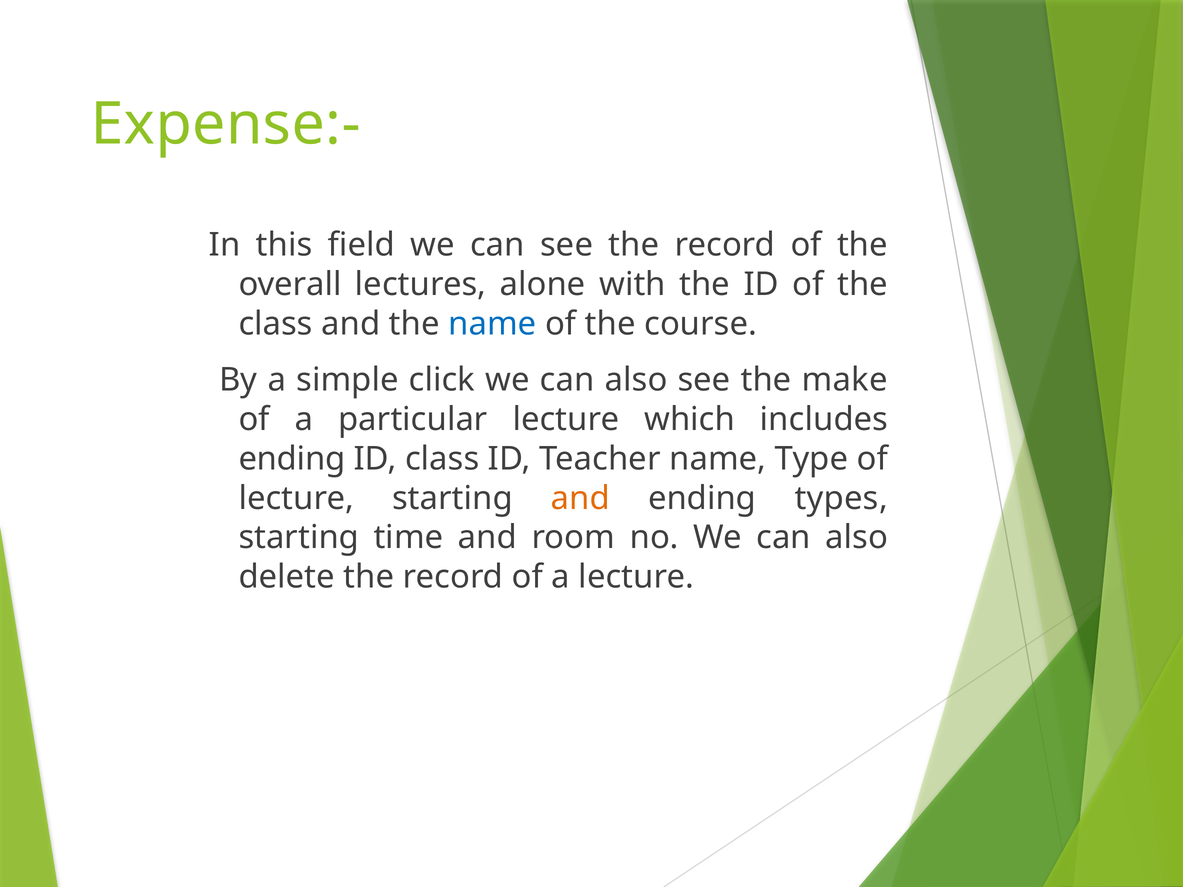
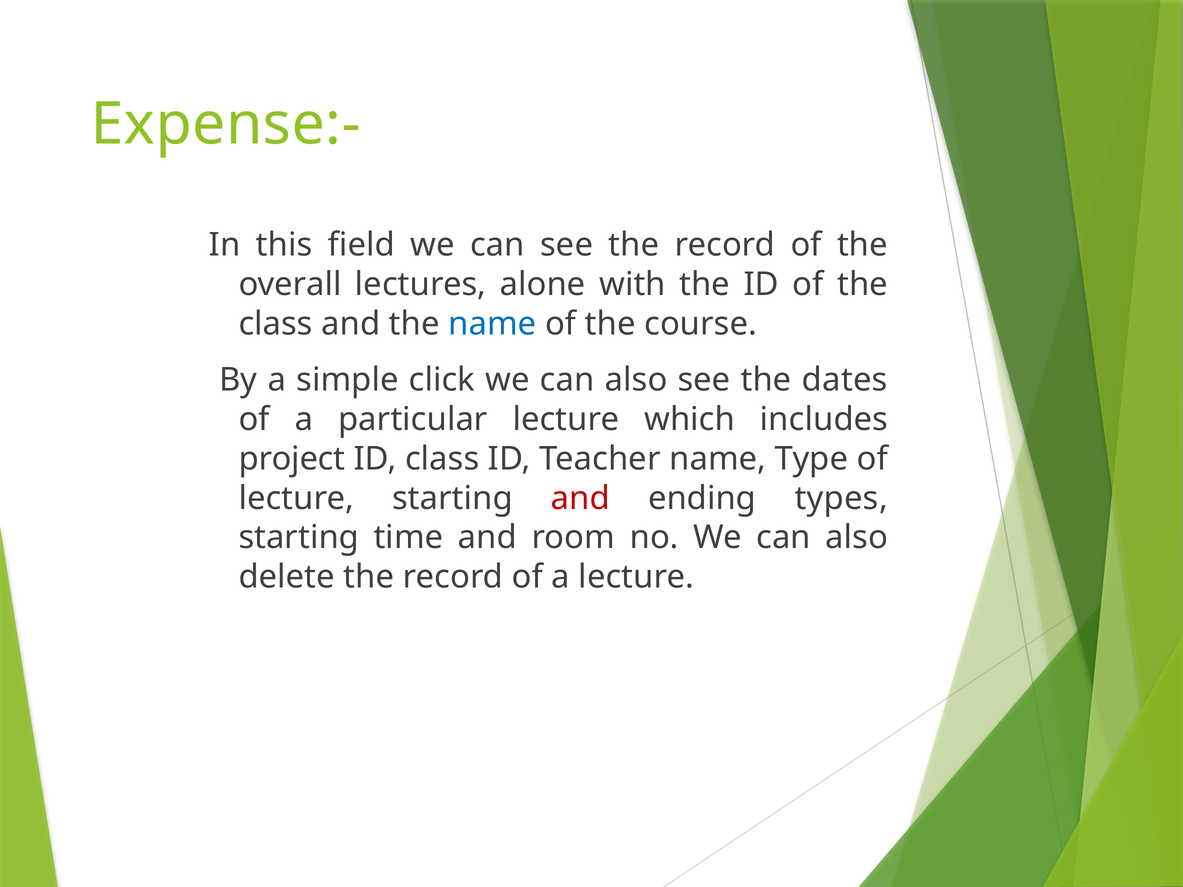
make: make -> dates
ending at (292, 459): ending -> project
and at (580, 498) colour: orange -> red
